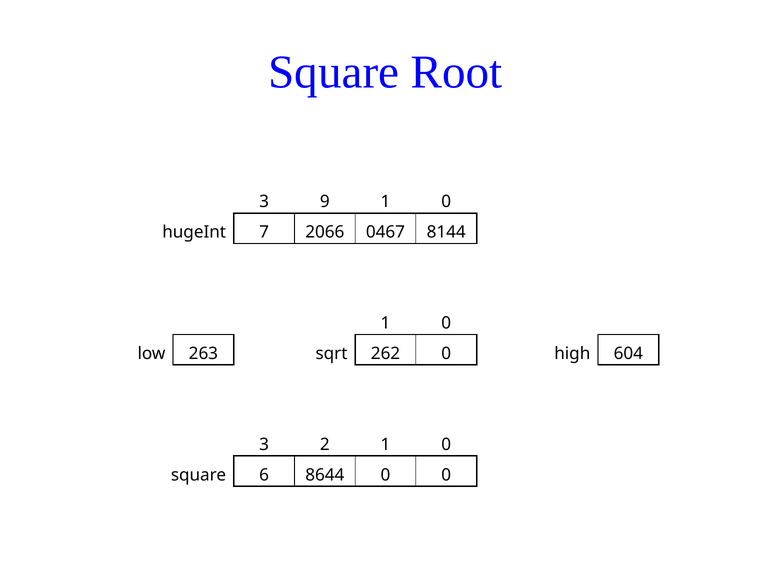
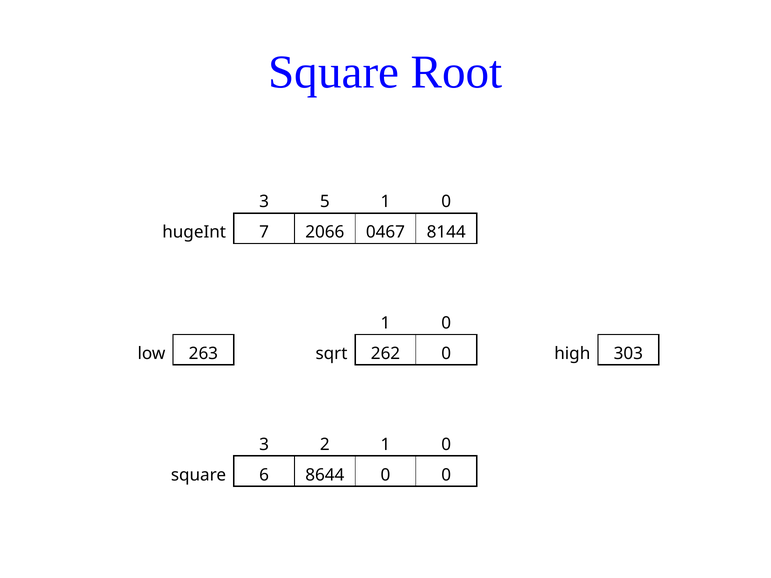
9: 9 -> 5
604: 604 -> 303
